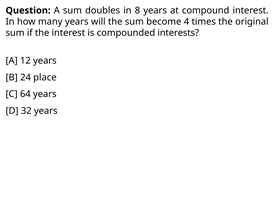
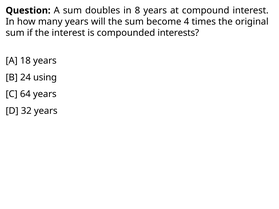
12: 12 -> 18
place: place -> using
